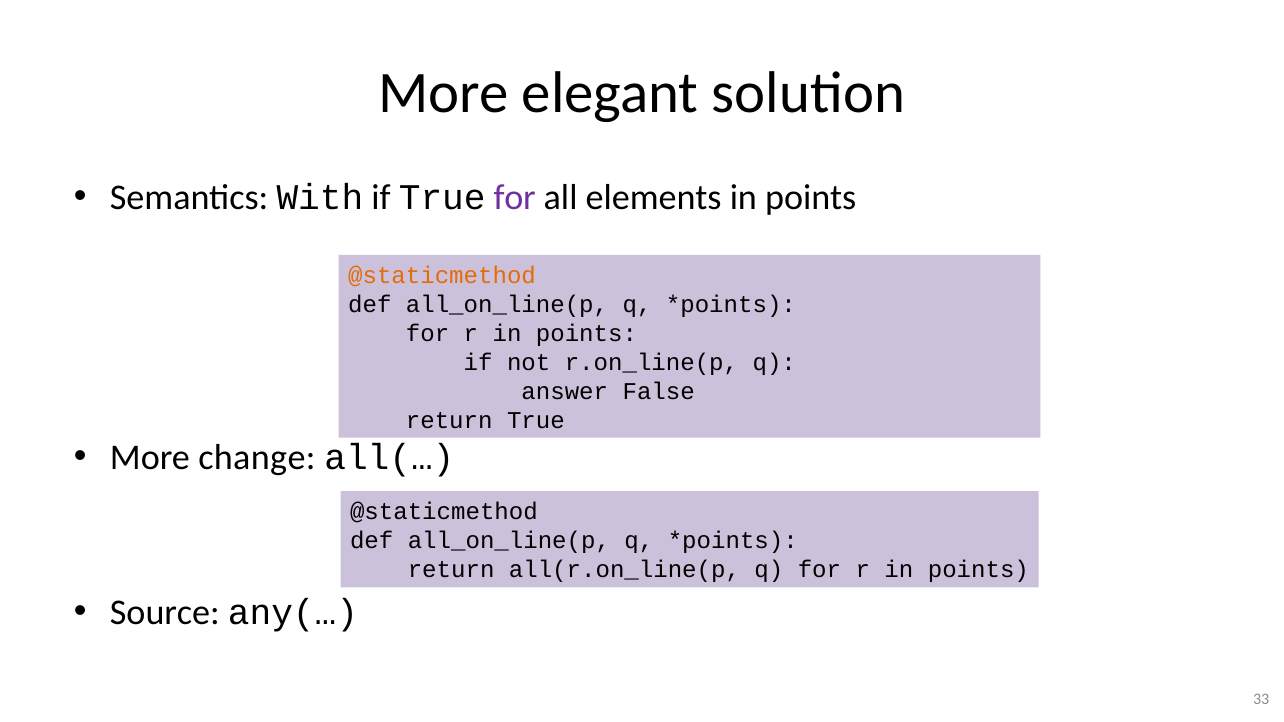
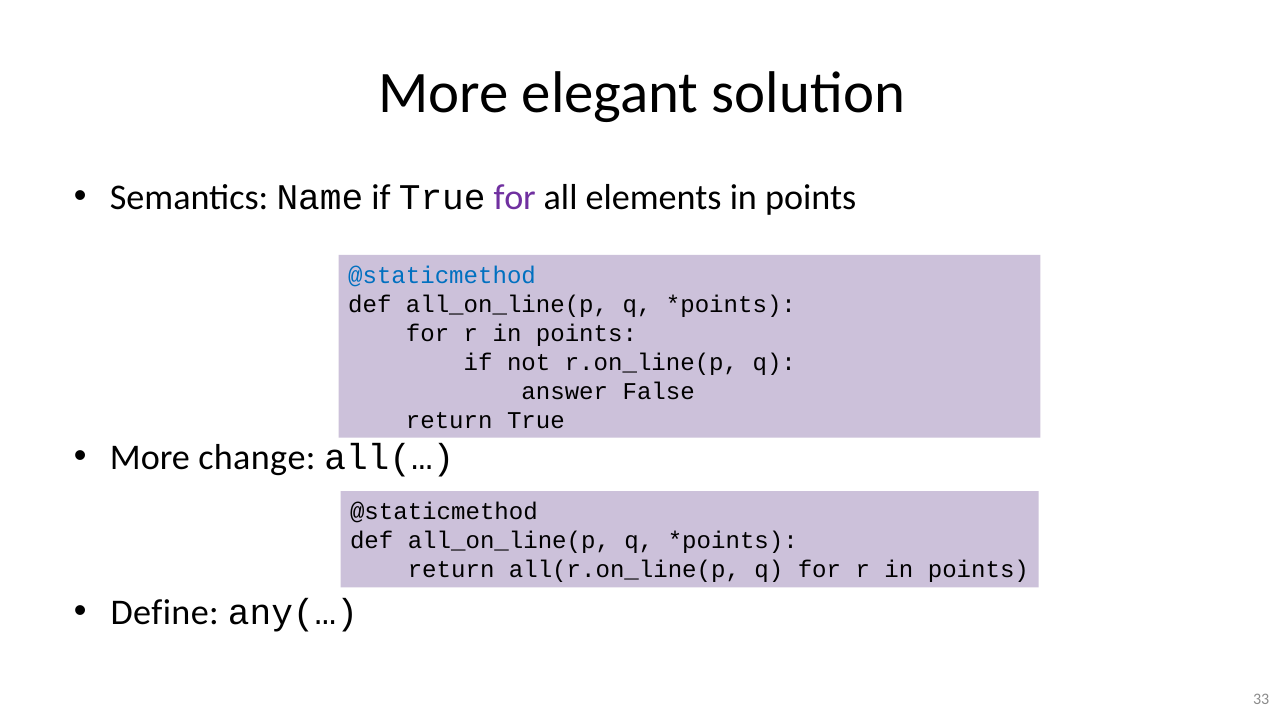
With: With -> Name
@staticmethod at (442, 276) colour: orange -> blue
Source: Source -> Define
